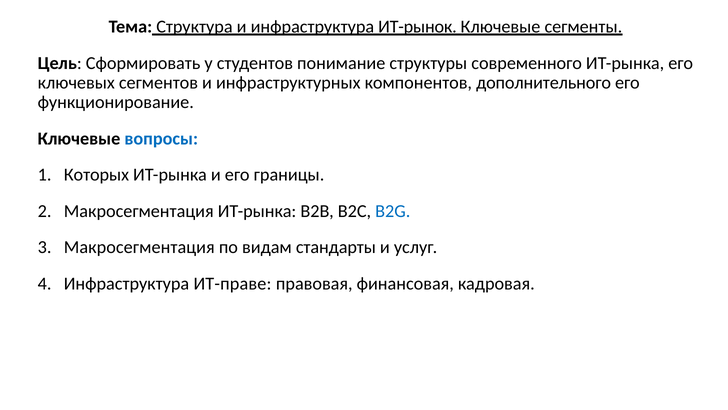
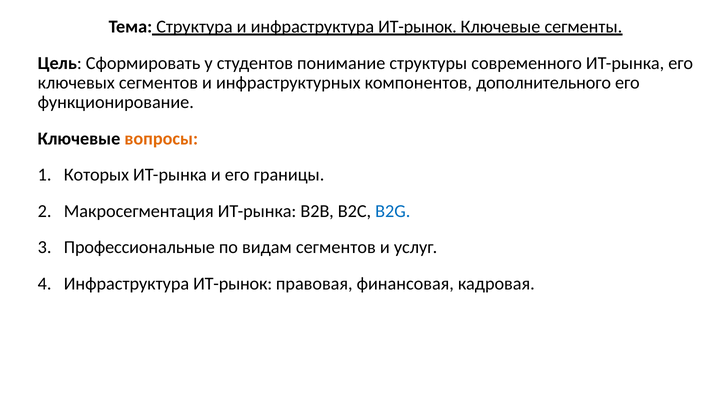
вопросы colour: blue -> orange
3 Макросегментация: Макросегментация -> Профессиональные
видам стандарты: стандарты -> сегментов
4 Инфраструктура ИТ-праве: ИТ-праве -> ИТ-рынок
